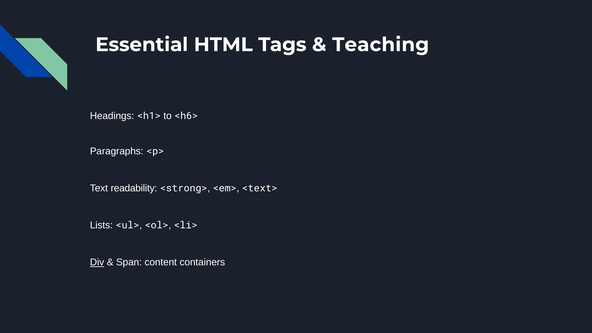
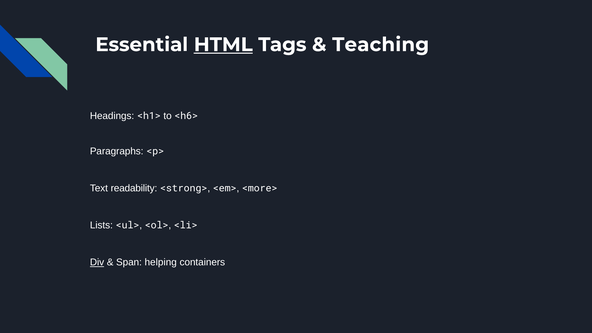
HTML underline: none -> present
<text>: <text> -> <more>
content: content -> helping
